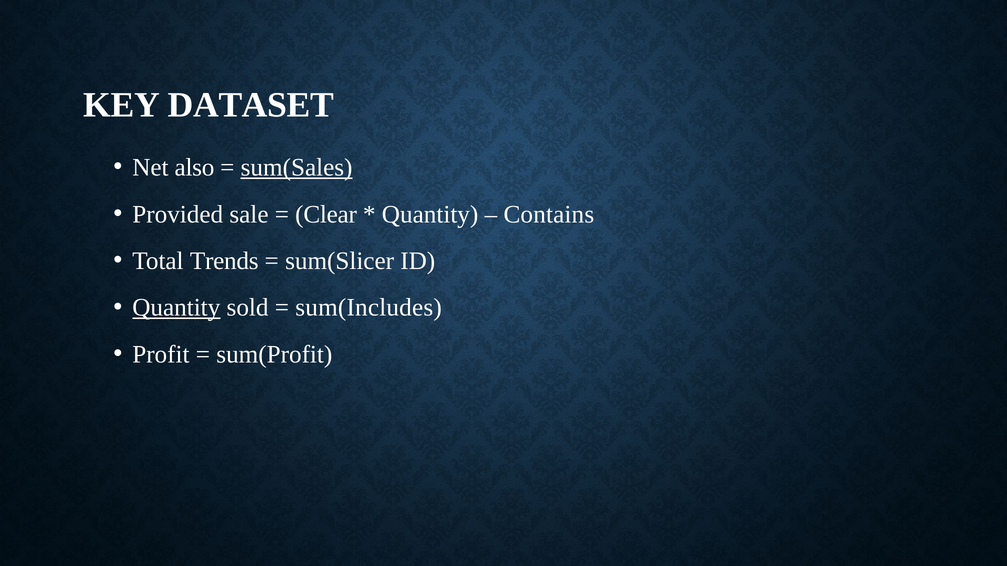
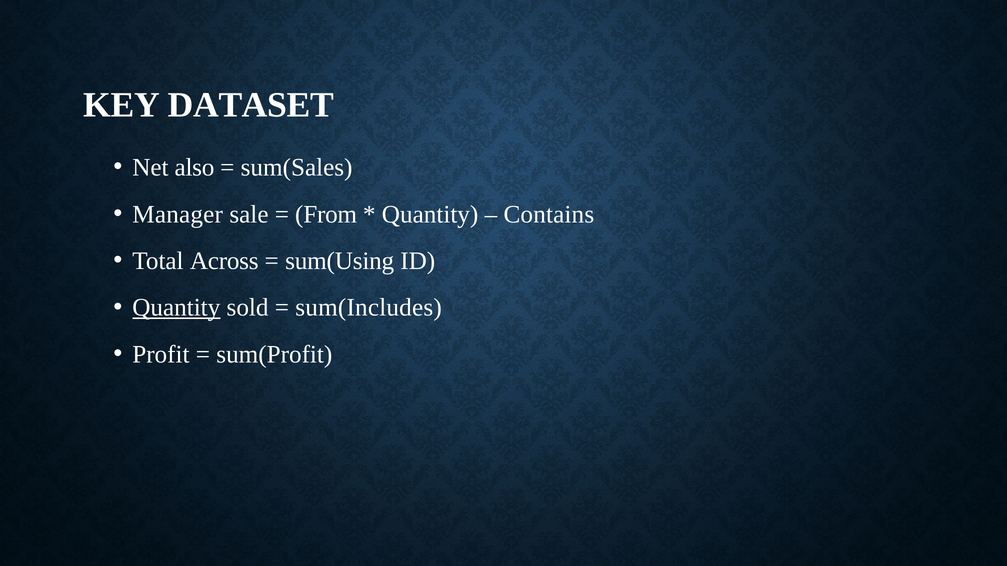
sum(Sales underline: present -> none
Provided: Provided -> Manager
Clear: Clear -> From
Trends: Trends -> Across
sum(Slicer: sum(Slicer -> sum(Using
